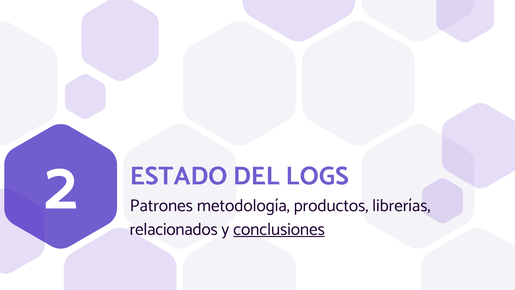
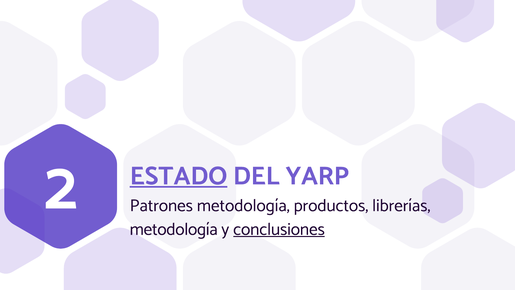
ESTADO underline: none -> present
LOGS: LOGS -> YARP
relacionados at (174, 229): relacionados -> metodología
